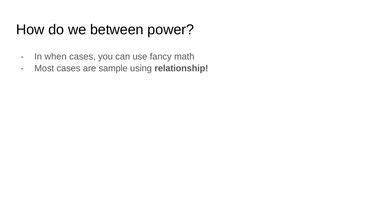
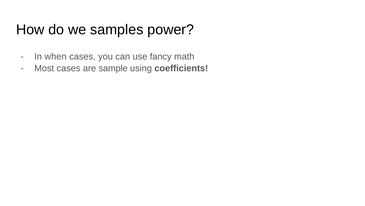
between: between -> samples
relationship: relationship -> coefficients
